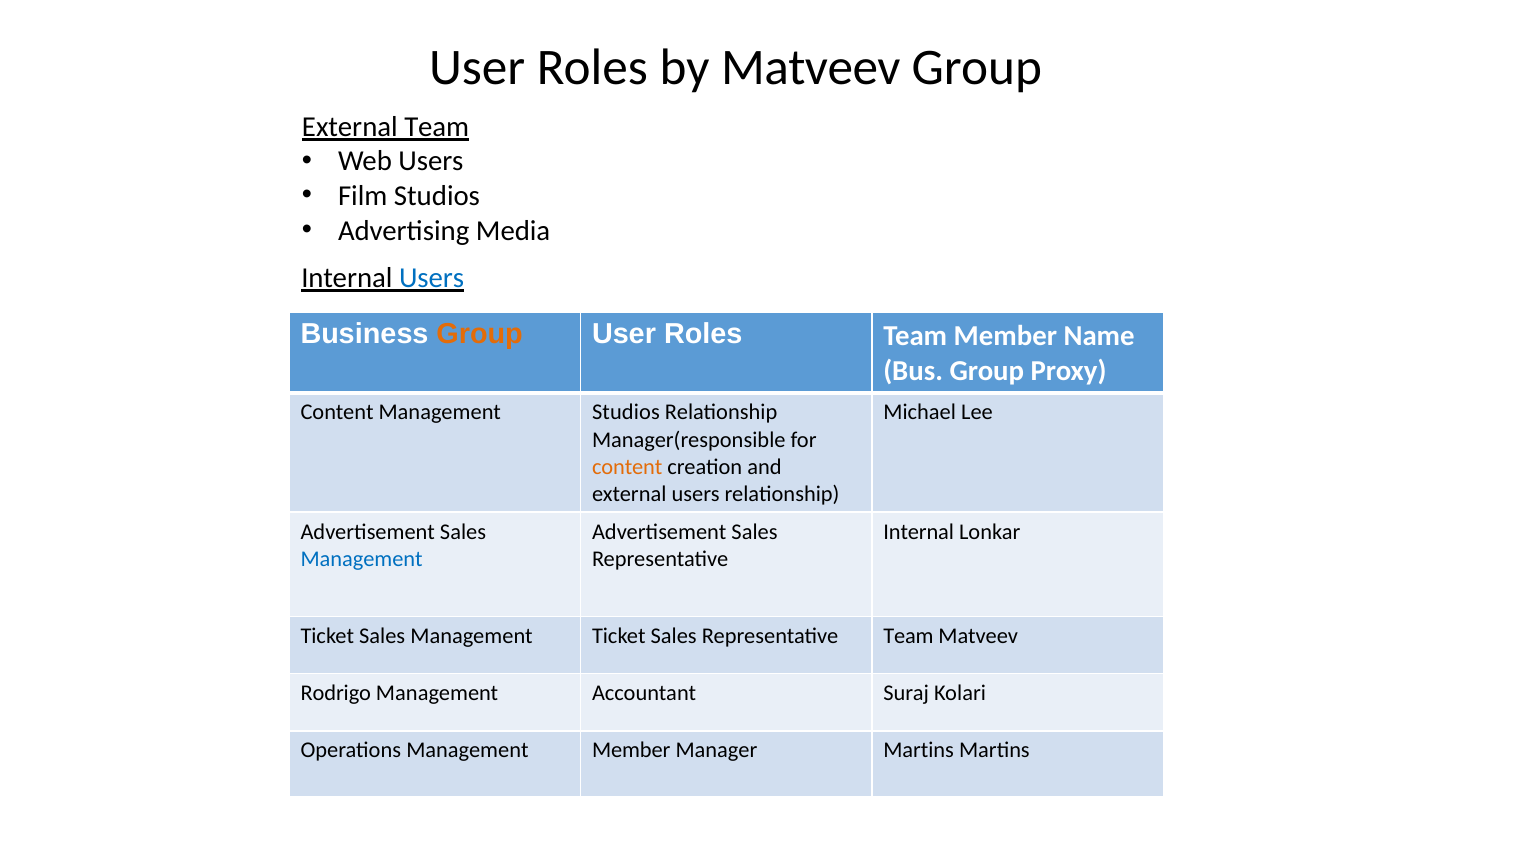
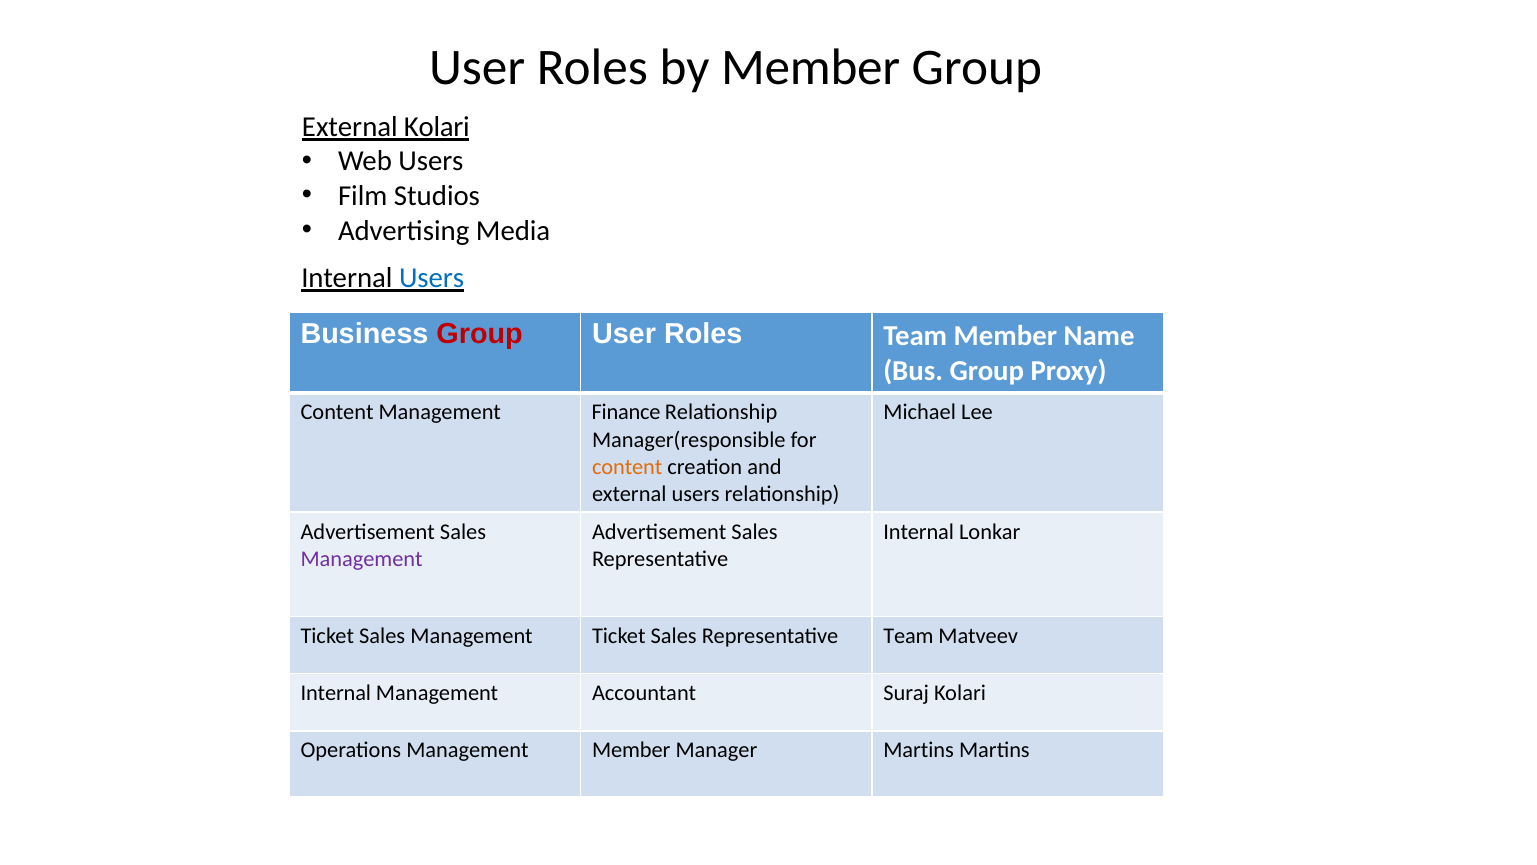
by Matveev: Matveev -> Member
External Team: Team -> Kolari
Group at (480, 334) colour: orange -> red
Management Studios: Studios -> Finance
Management at (362, 559) colour: blue -> purple
Rodrigo at (336, 693): Rodrigo -> Internal
